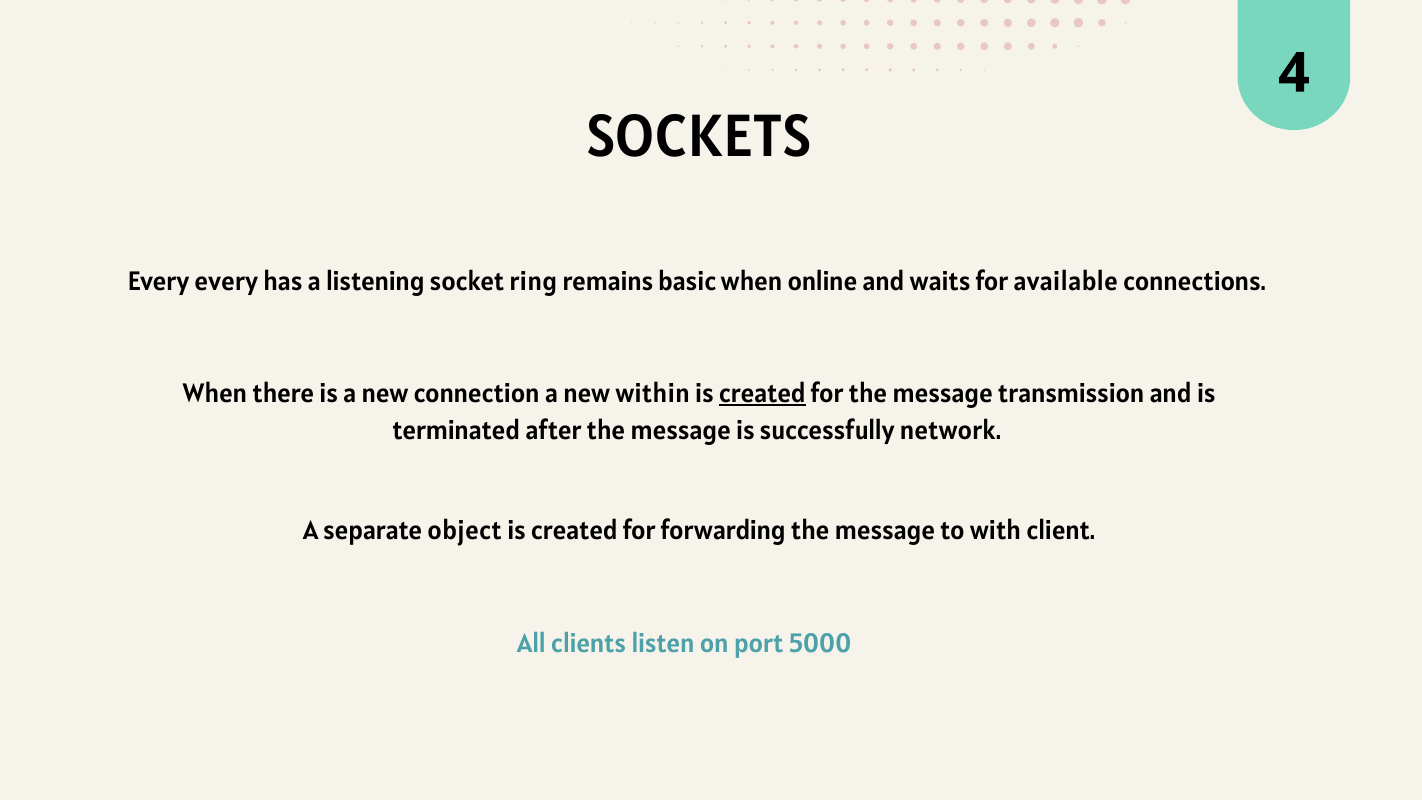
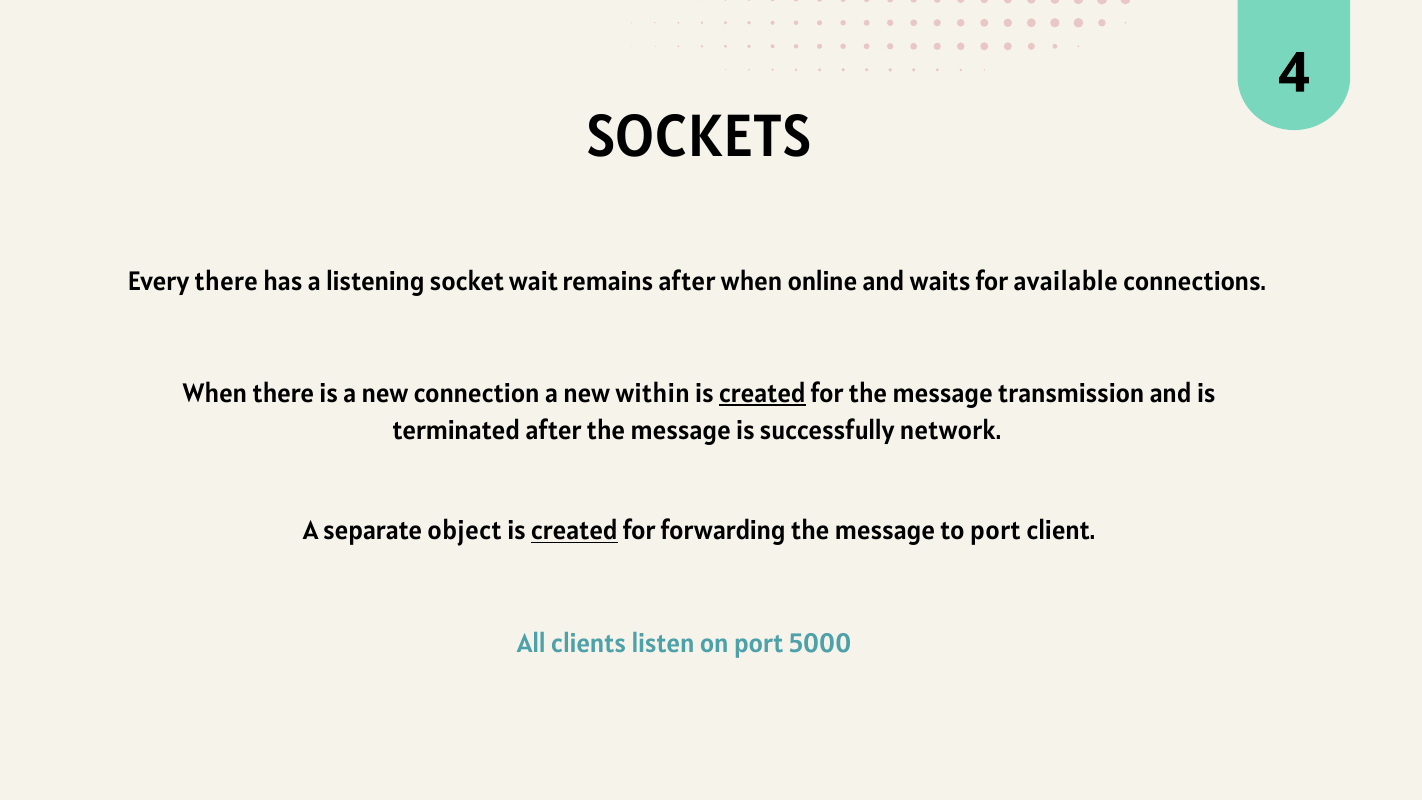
Every every: every -> there
ring: ring -> wait
remains basic: basic -> after
created at (574, 531) underline: none -> present
to with: with -> port
